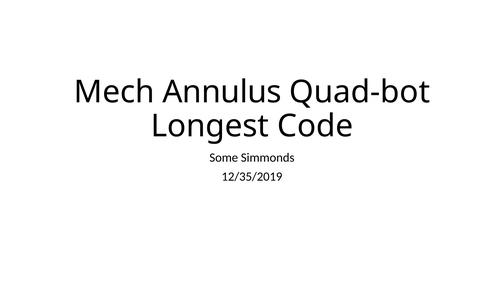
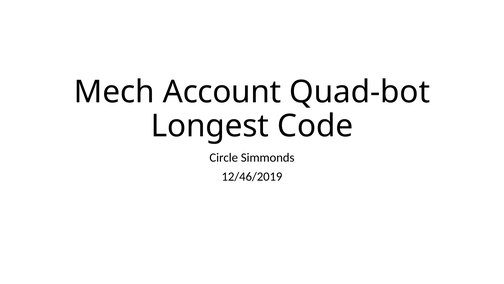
Annulus: Annulus -> Account
Some: Some -> Circle
12/35/2019: 12/35/2019 -> 12/46/2019
